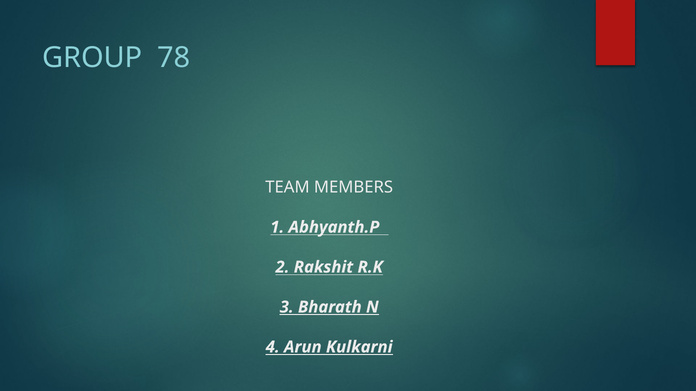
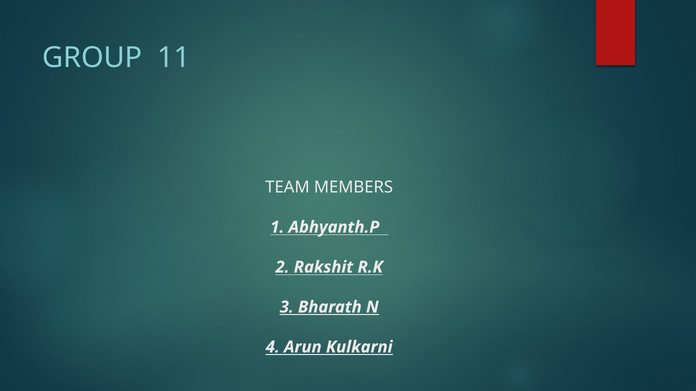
78: 78 -> 11
